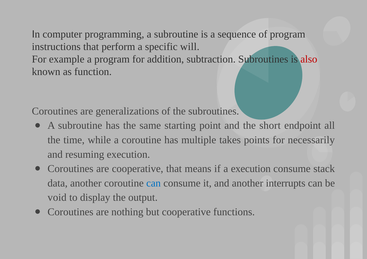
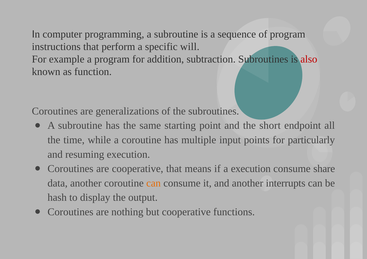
takes: takes -> input
necessarily: necessarily -> particularly
stack: stack -> share
can at (154, 184) colour: blue -> orange
void: void -> hash
